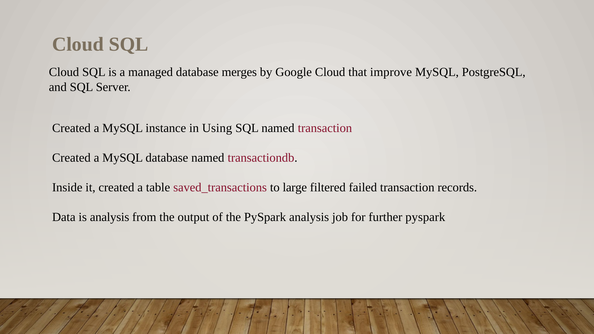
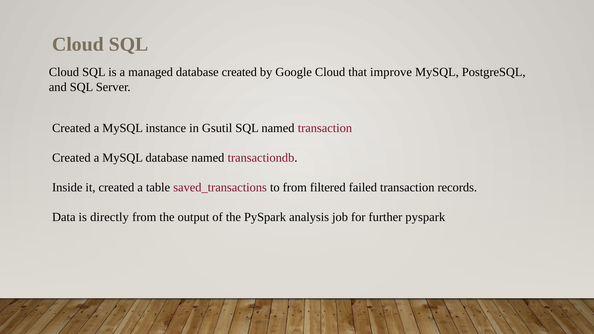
database merges: merges -> created
Using: Using -> Gsutil
to large: large -> from
is analysis: analysis -> directly
